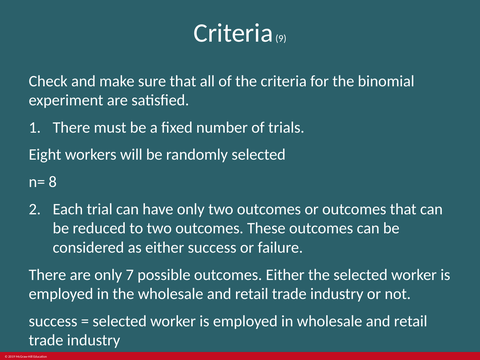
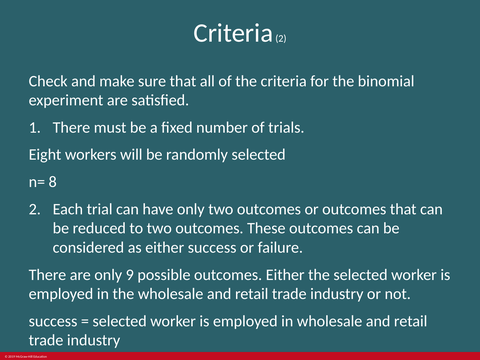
Criteria 9: 9 -> 2
7: 7 -> 9
